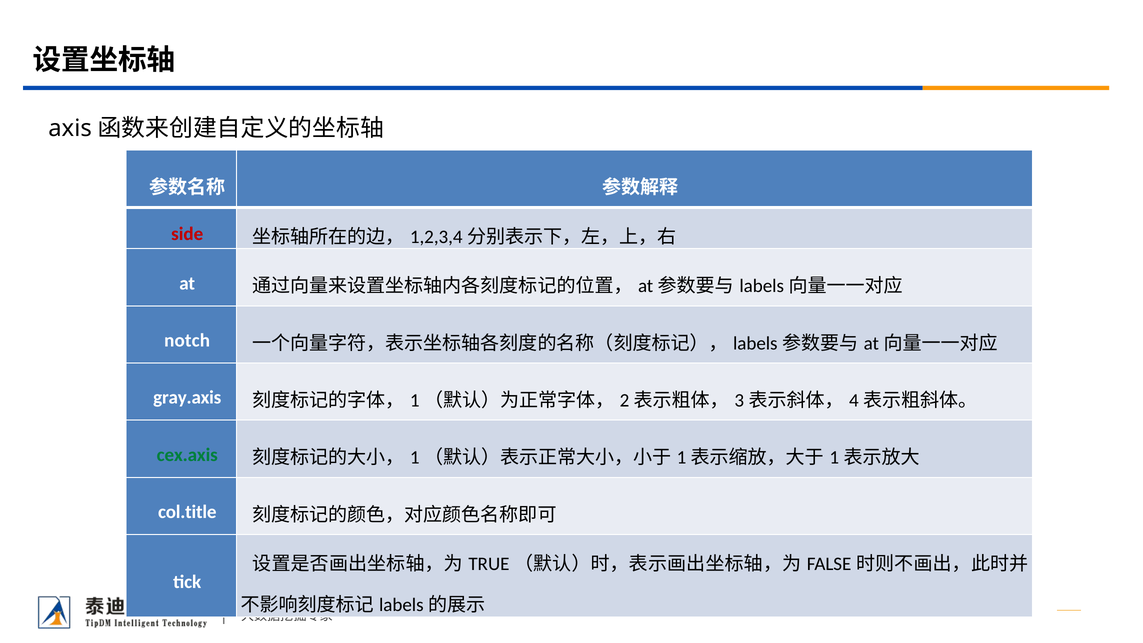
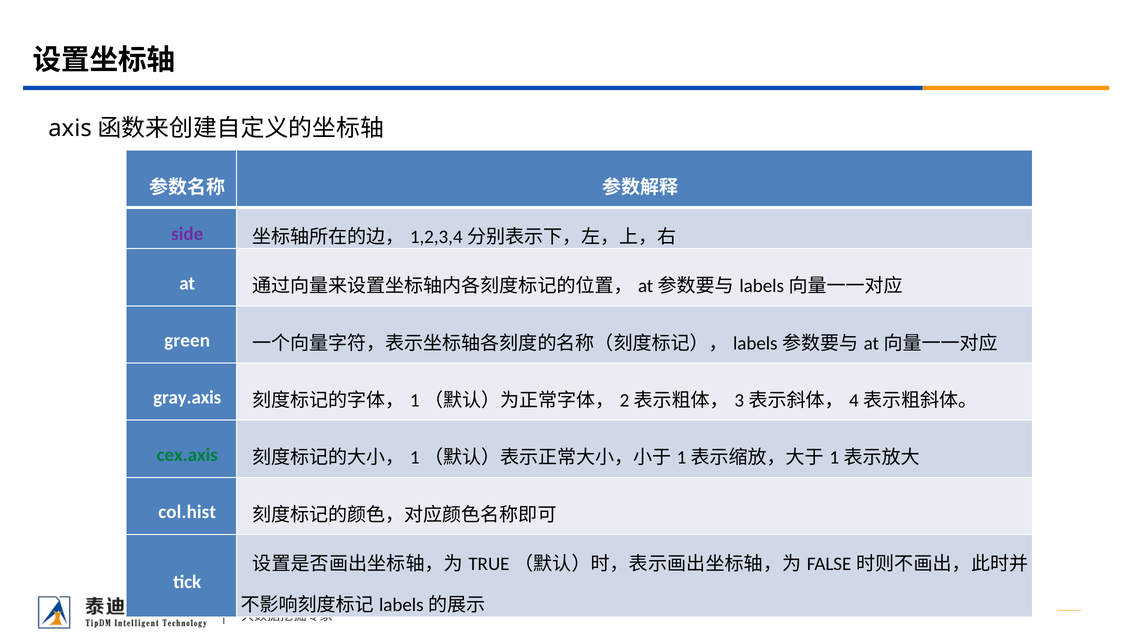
side colour: red -> purple
notch: notch -> green
col.title: col.title -> col.hist
